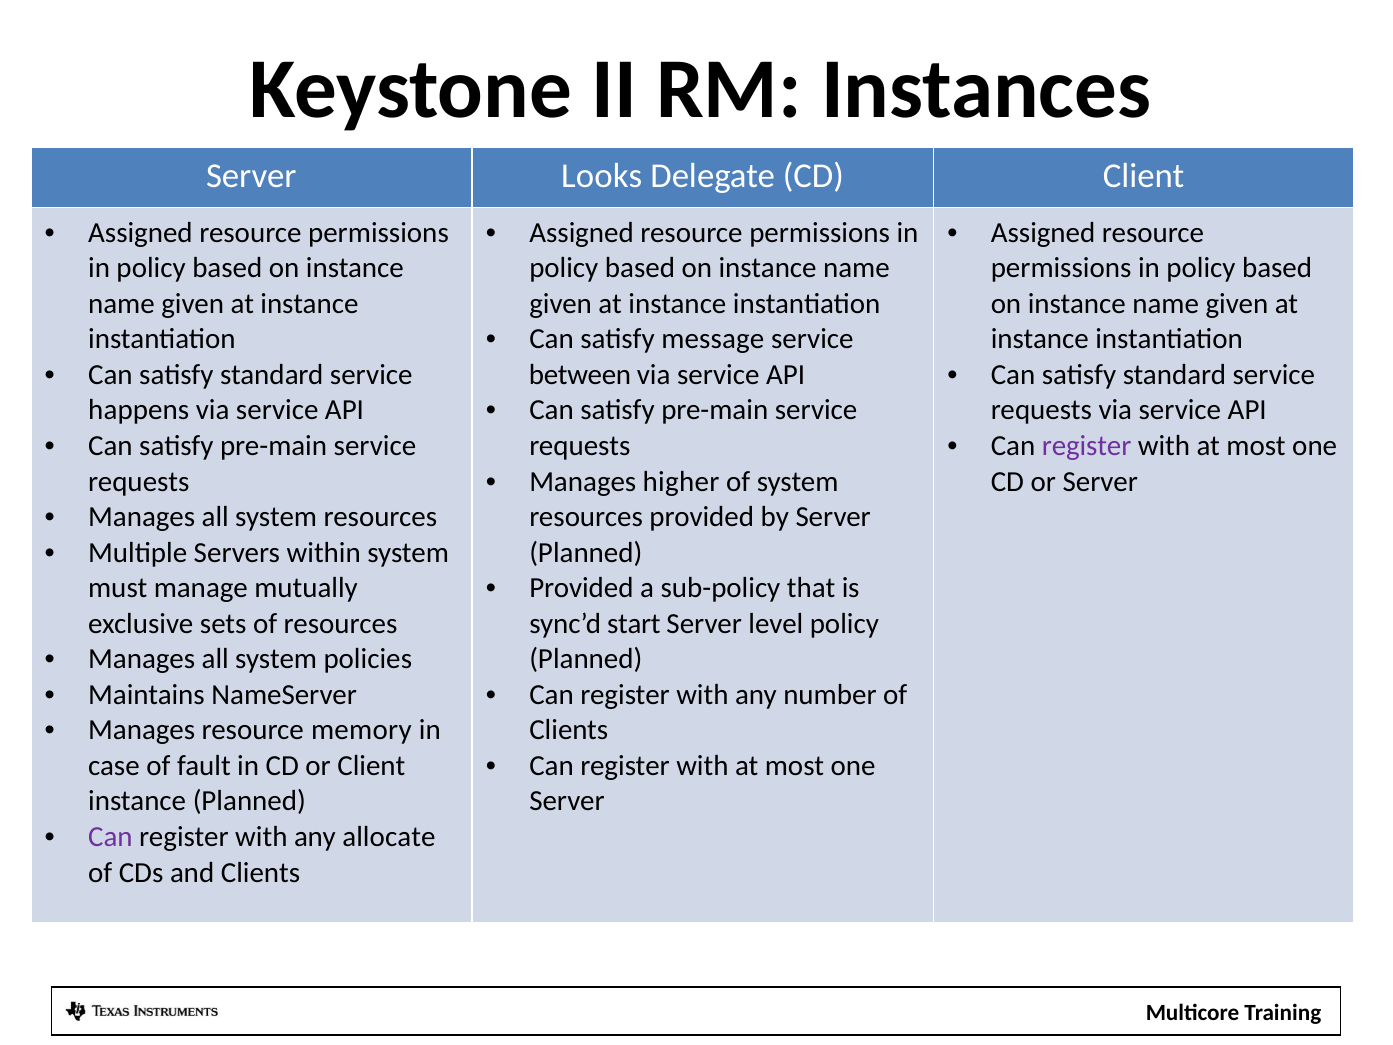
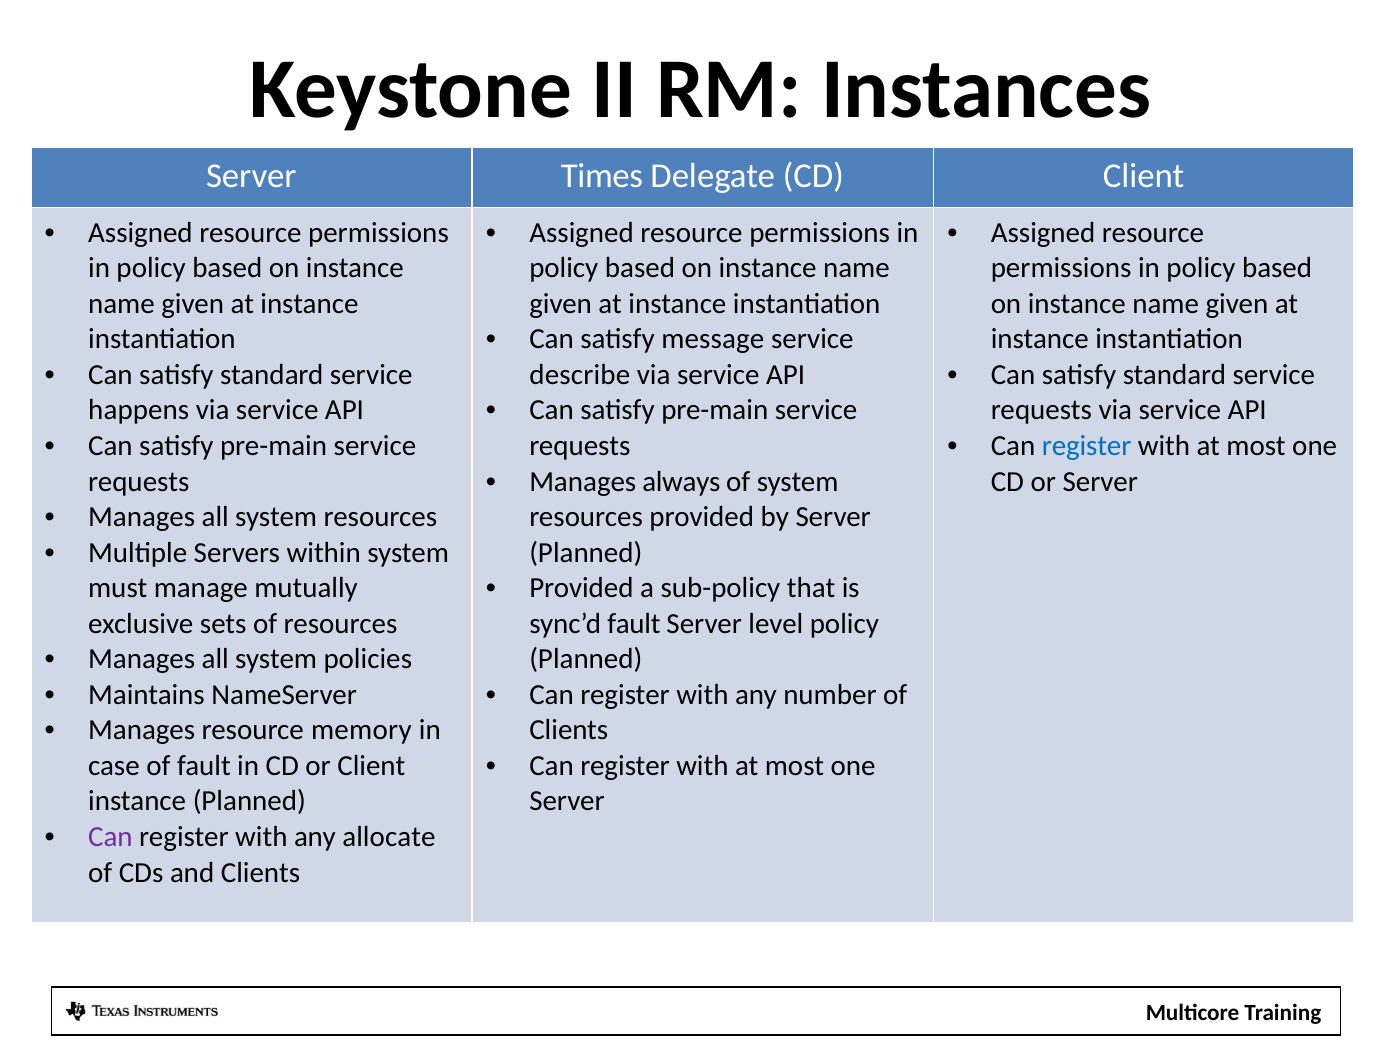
Looks: Looks -> Times
between: between -> describe
register at (1087, 446) colour: purple -> blue
higher: higher -> always
sync’d start: start -> fault
